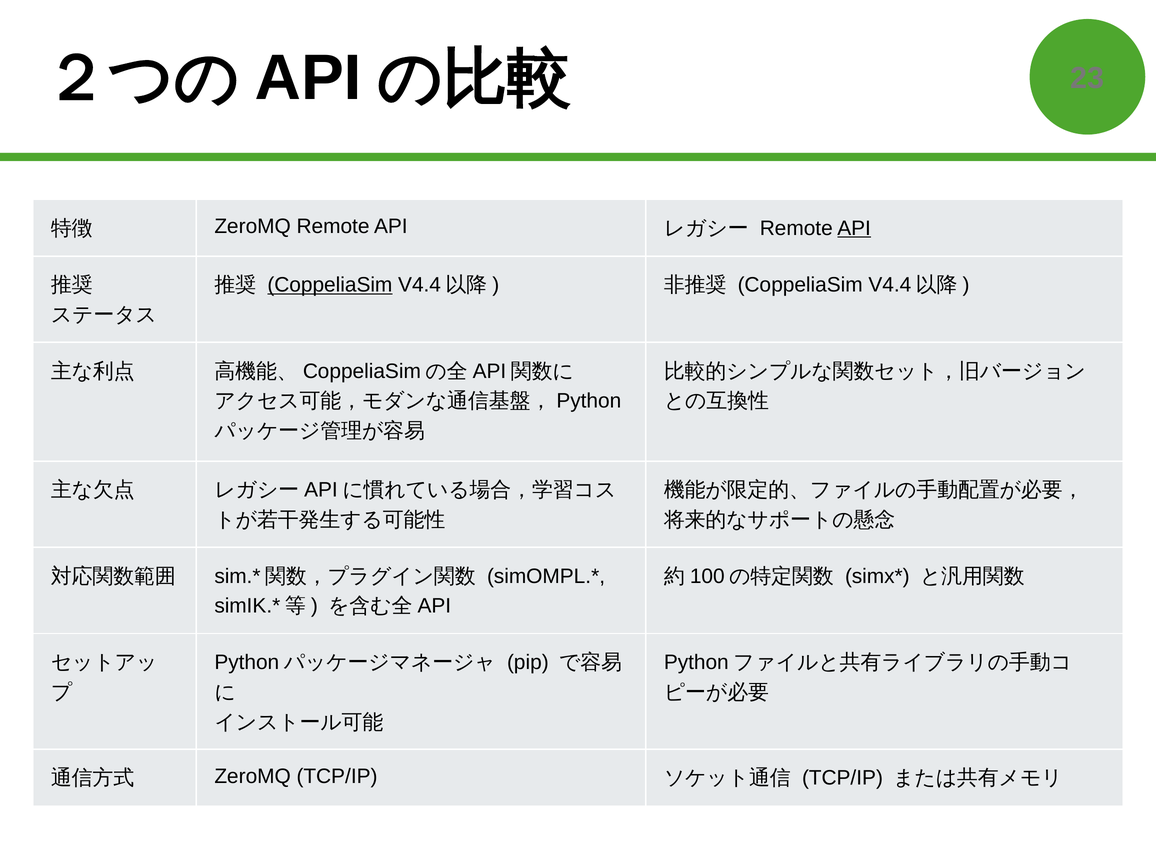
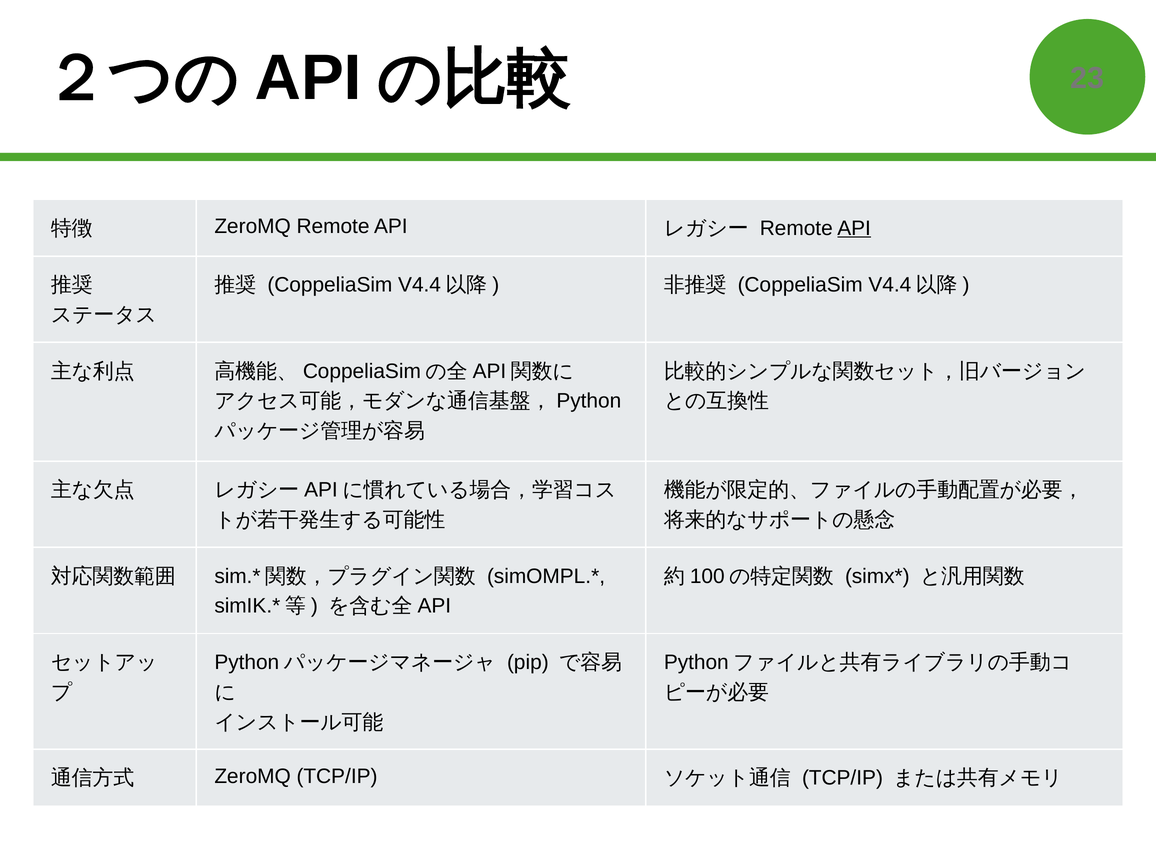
CoppeliaSim at (330, 285) underline: present -> none
